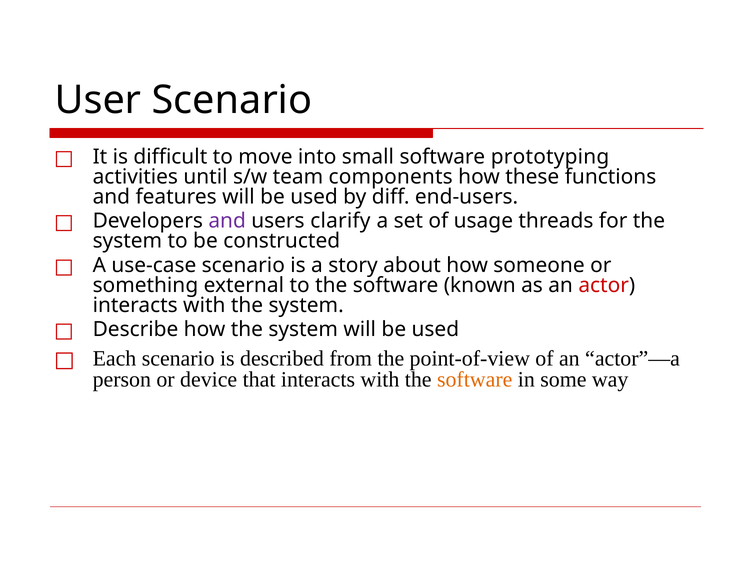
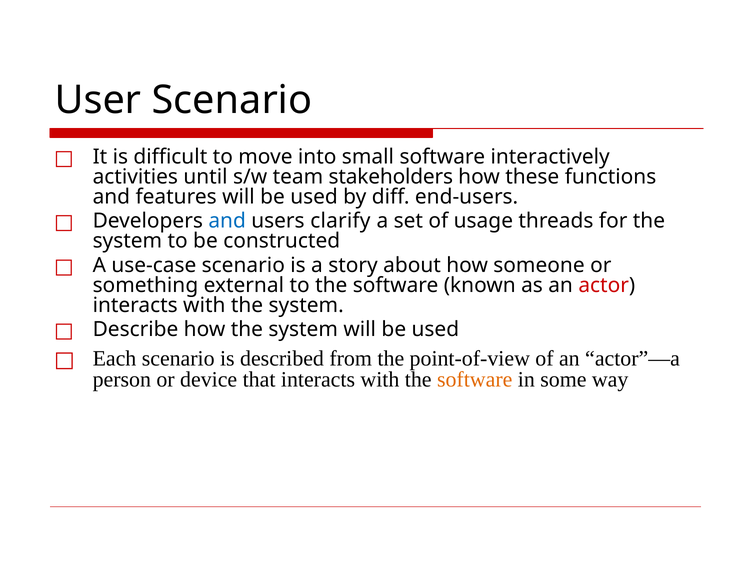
prototyping: prototyping -> interactively
components: components -> stakeholders
and at (227, 221) colour: purple -> blue
